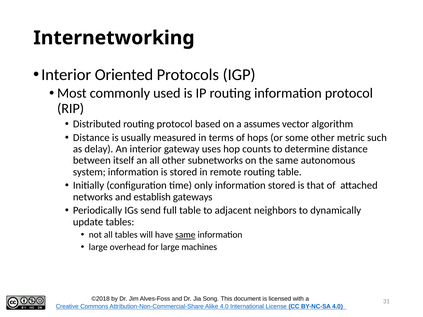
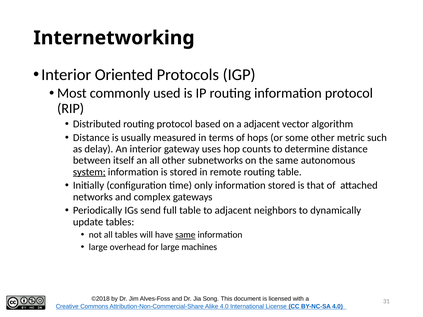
a assumes: assumes -> adjacent
system underline: none -> present
establish: establish -> complex
